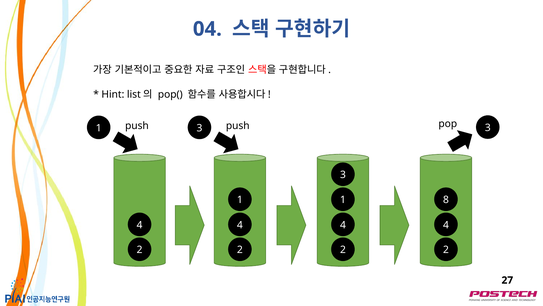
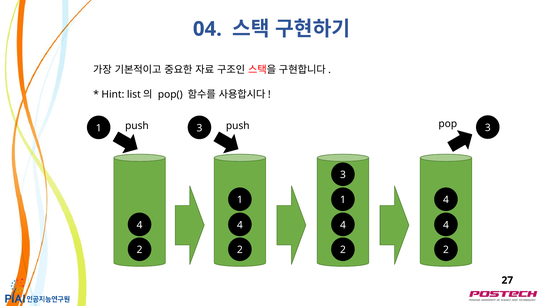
1 8: 8 -> 4
